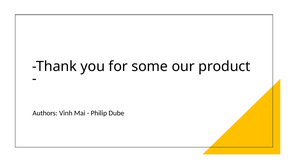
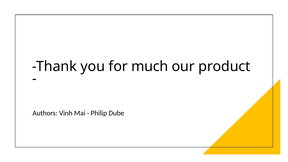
some: some -> much
